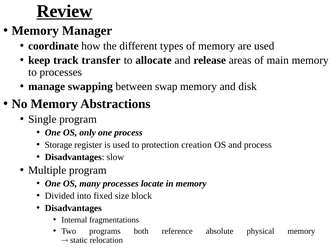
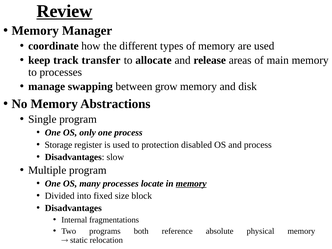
swap: swap -> grow
creation: creation -> disabled
memory at (191, 183) underline: none -> present
